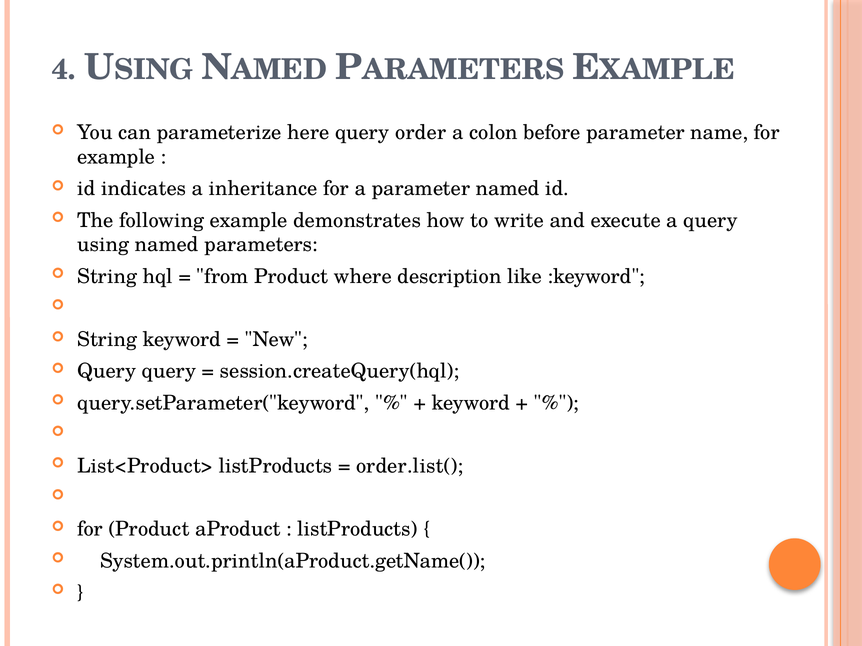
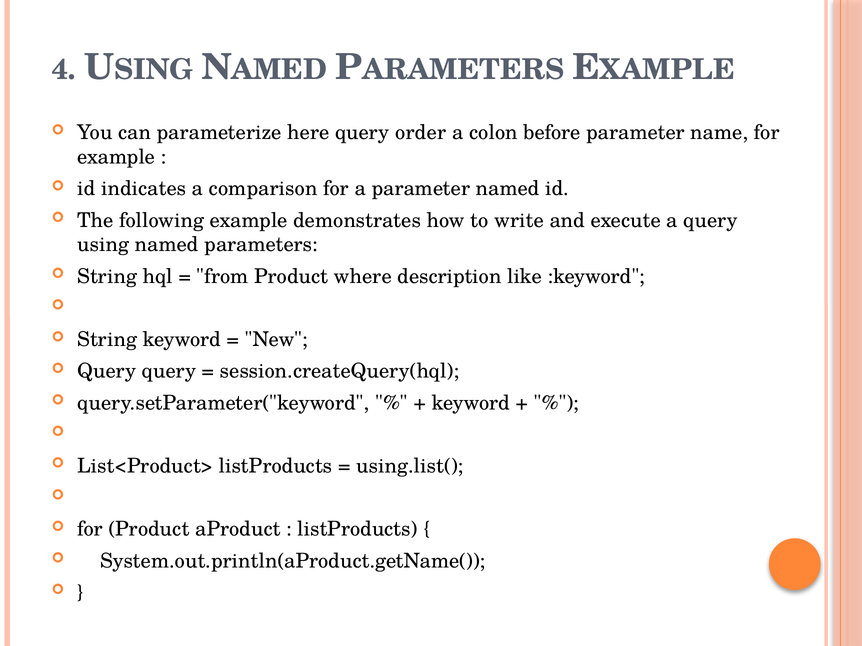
inheritance: inheritance -> comparison
order.list(: order.list( -> using.list(
